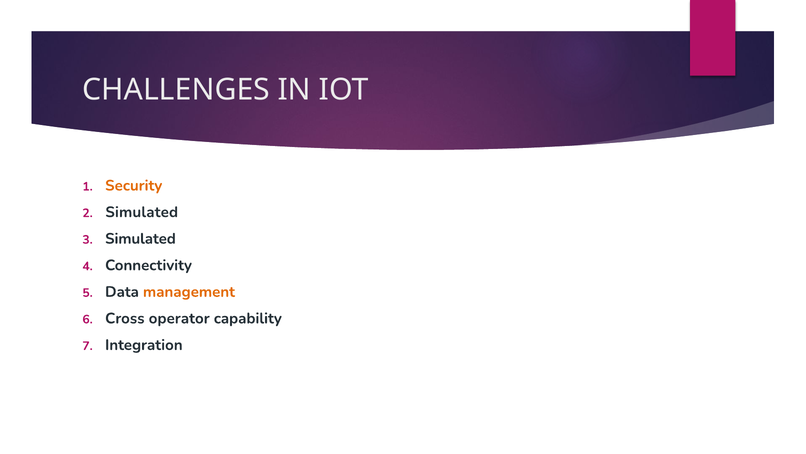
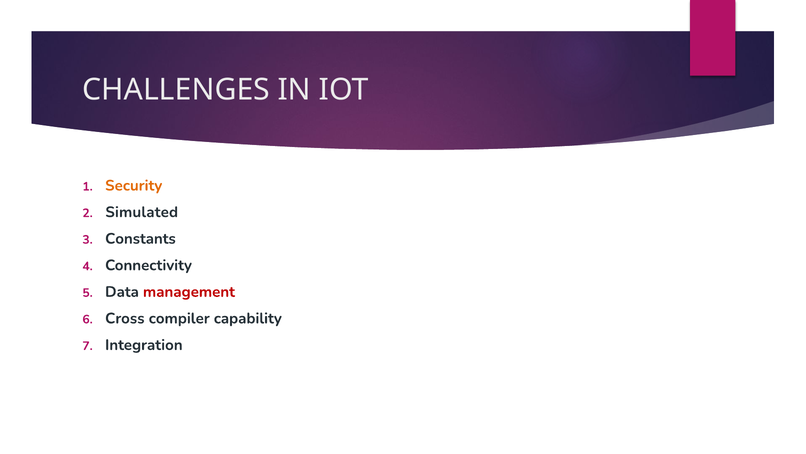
Simulated at (140, 238): Simulated -> Constants
management colour: orange -> red
operator: operator -> compiler
